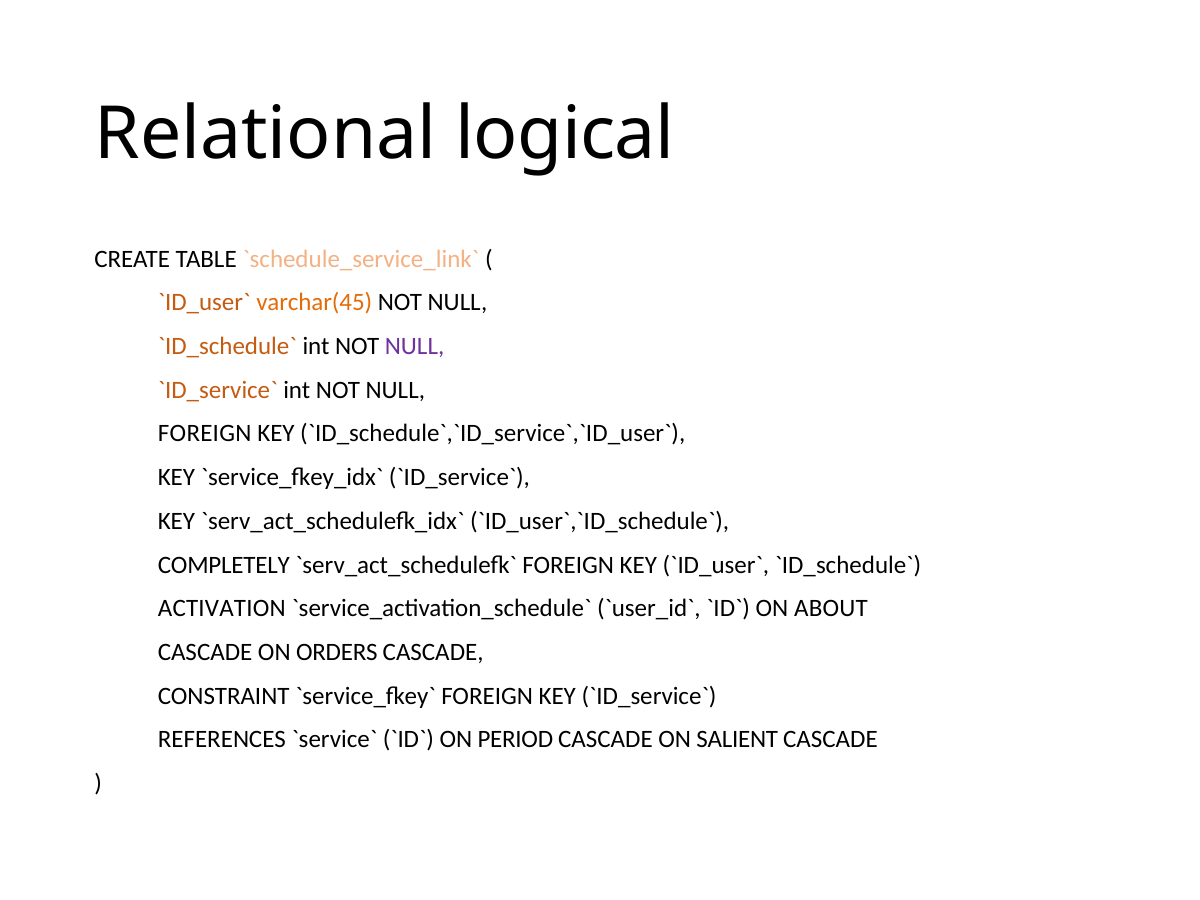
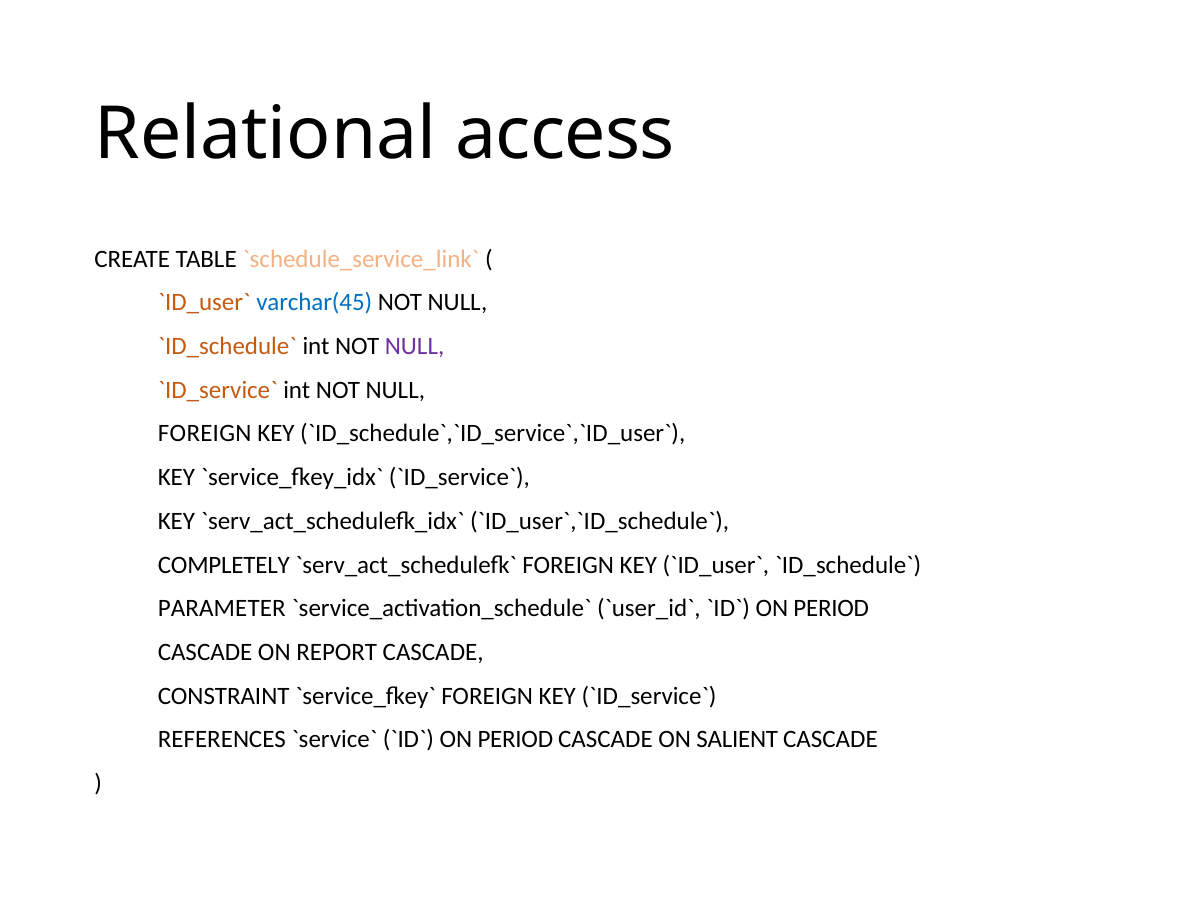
logical: logical -> access
varchar(45 colour: orange -> blue
ACTIVATION: ACTIVATION -> PARAMETER
ABOUT at (831, 609): ABOUT -> PERIOD
ORDERS: ORDERS -> REPORT
